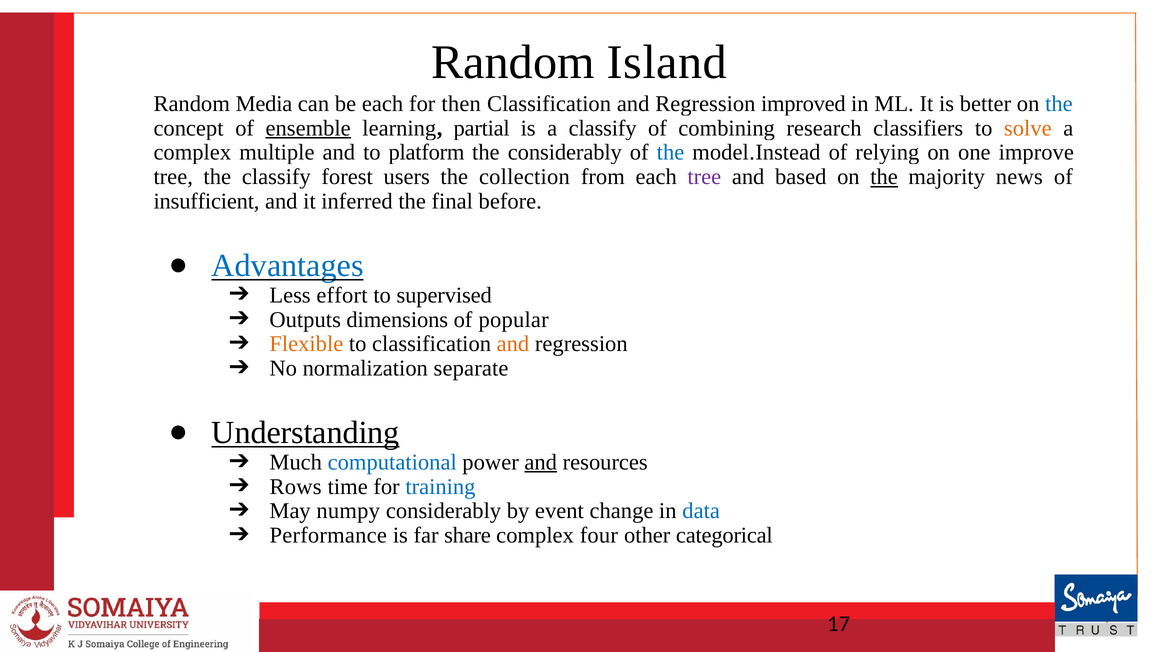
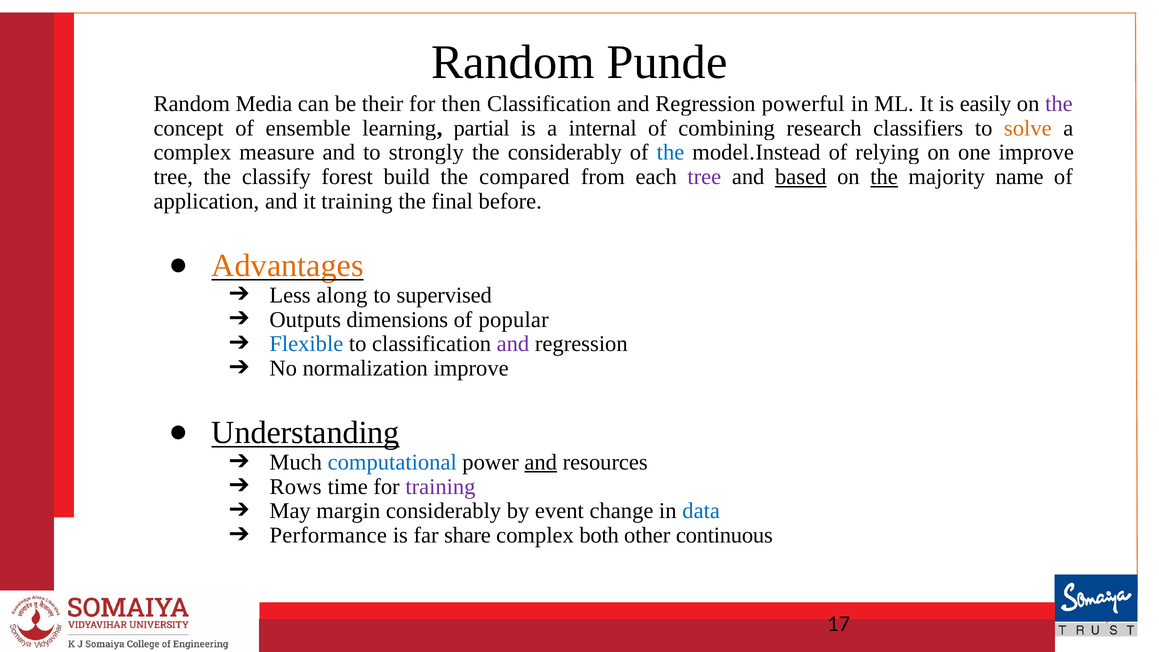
Island: Island -> Punde
be each: each -> their
improved: improved -> powerful
better: better -> easily
the at (1059, 104) colour: blue -> purple
ensemble underline: present -> none
a classify: classify -> internal
multiple: multiple -> measure
platform: platform -> strongly
users: users -> build
collection: collection -> compared
based underline: none -> present
news: news -> name
insufficient: insufficient -> application
it inferred: inferred -> training
Advantages colour: blue -> orange
effort: effort -> along
Flexible colour: orange -> blue
and at (513, 344) colour: orange -> purple
normalization separate: separate -> improve
training at (440, 487) colour: blue -> purple
numpy: numpy -> margin
four: four -> both
categorical: categorical -> continuous
